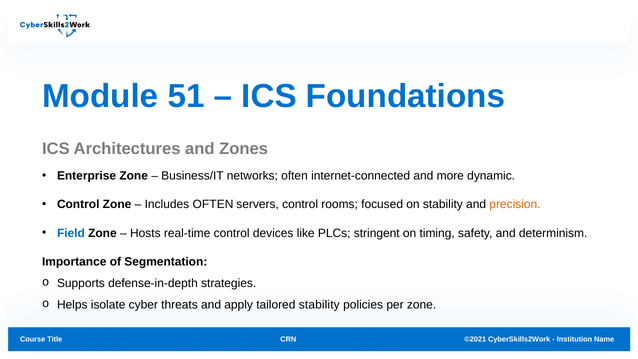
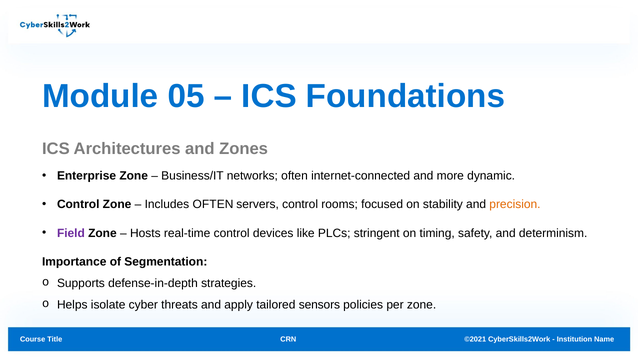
51: 51 -> 05
Field colour: blue -> purple
tailored stability: stability -> sensors
